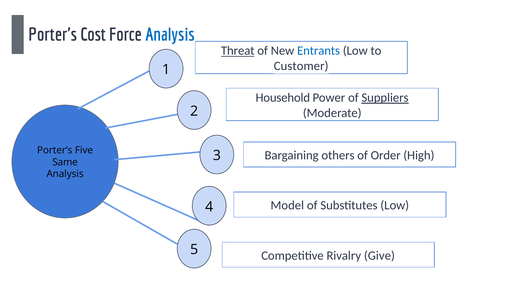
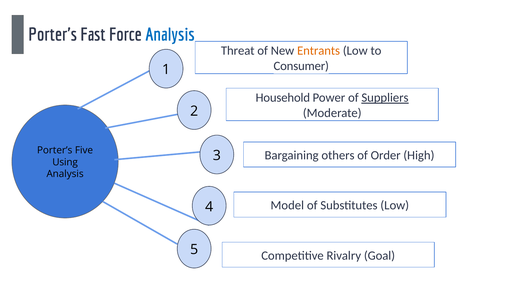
Cost: Cost -> Fast
Threat underline: present -> none
Entrants colour: blue -> orange
Customer: Customer -> Consumer
Same: Same -> Using
Give: Give -> Goal
